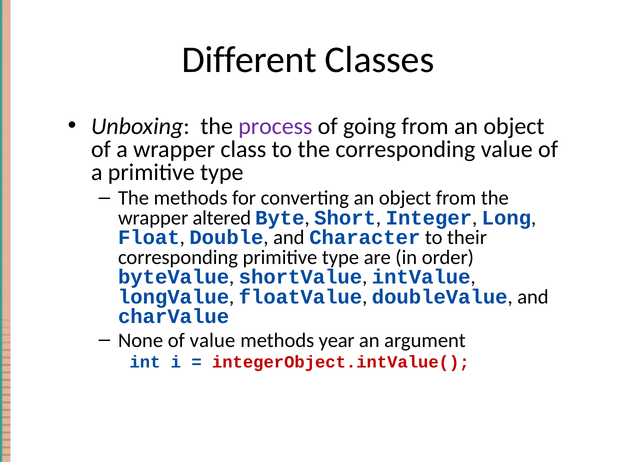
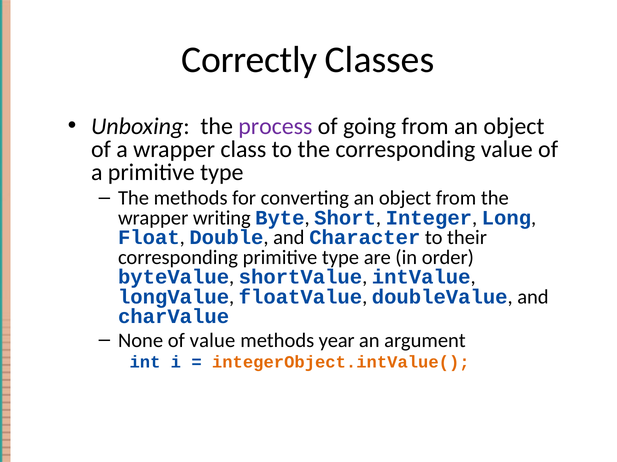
Different: Different -> Correctly
altered: altered -> writing
integerObject.intValue( colour: red -> orange
